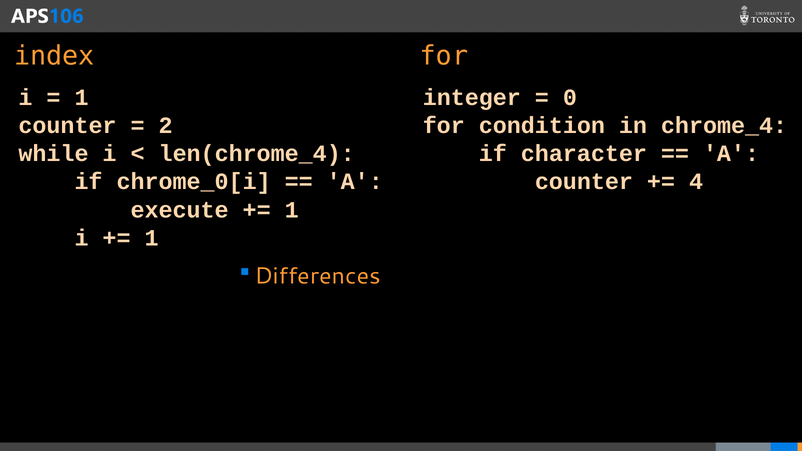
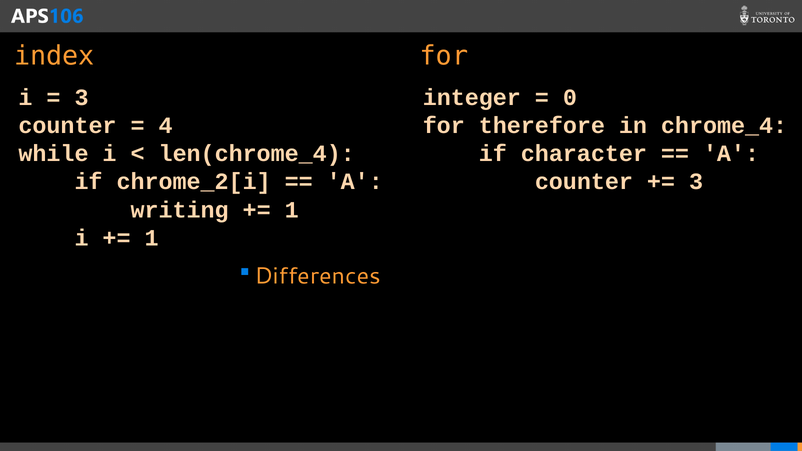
1 at (82, 98): 1 -> 3
2: 2 -> 4
condition: condition -> therefore
chrome_0[i: chrome_0[i -> chrome_2[i
4 at (696, 182): 4 -> 3
execute: execute -> writing
